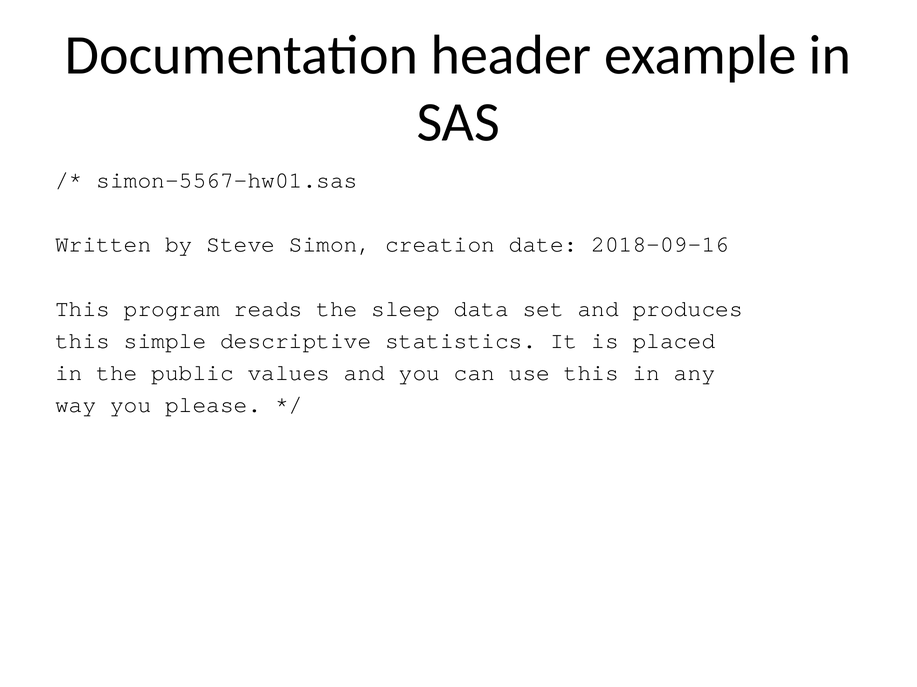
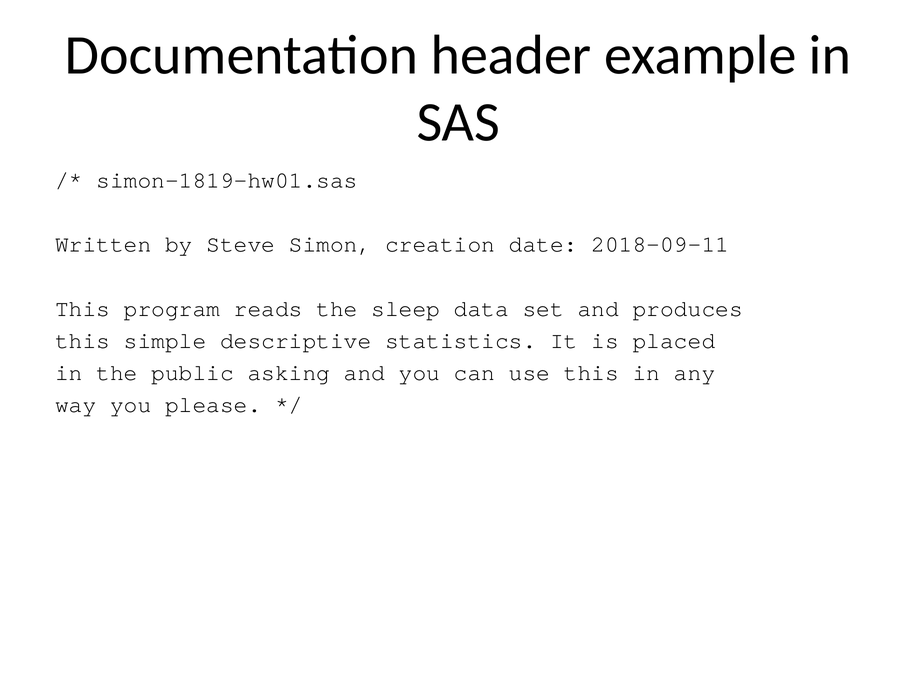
simon-5567-hw01.sas: simon-5567-hw01.sas -> simon-1819-hw01.sas
2018-09-16: 2018-09-16 -> 2018-09-11
values: values -> asking
